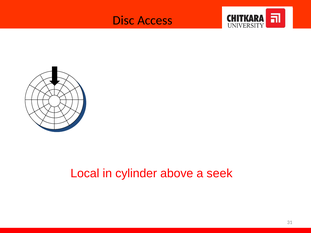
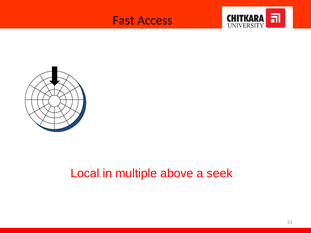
Disc: Disc -> Fast
cylinder: cylinder -> multiple
